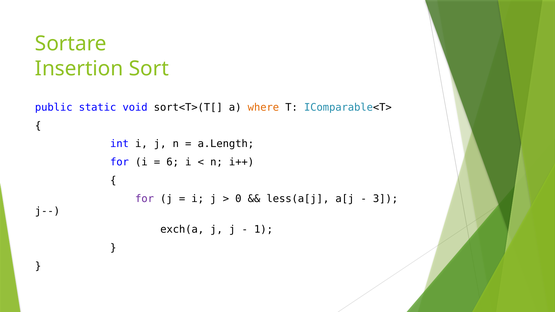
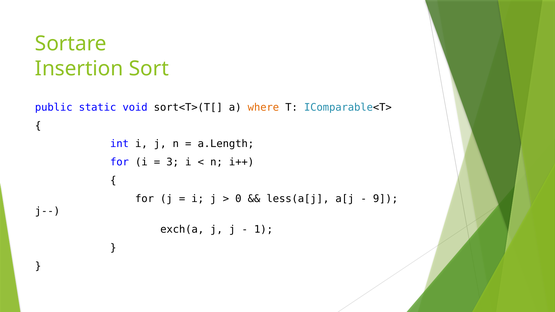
6: 6 -> 3
for at (145, 199) colour: purple -> black
3: 3 -> 9
